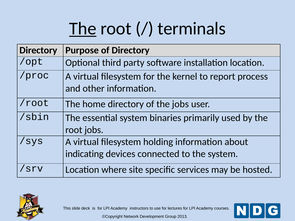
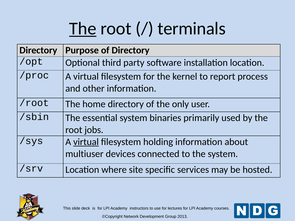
the jobs: jobs -> only
virtual at (86, 142) underline: none -> present
indicating: indicating -> multiuser
